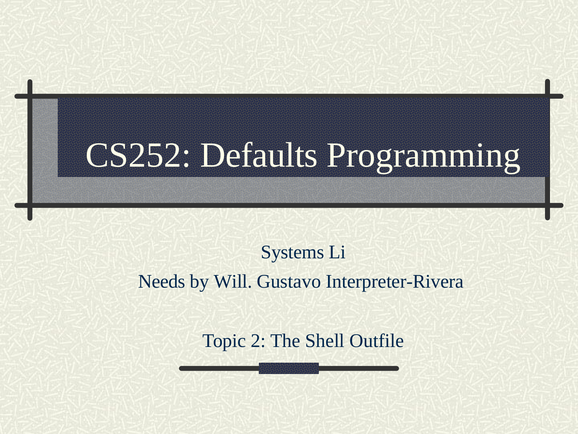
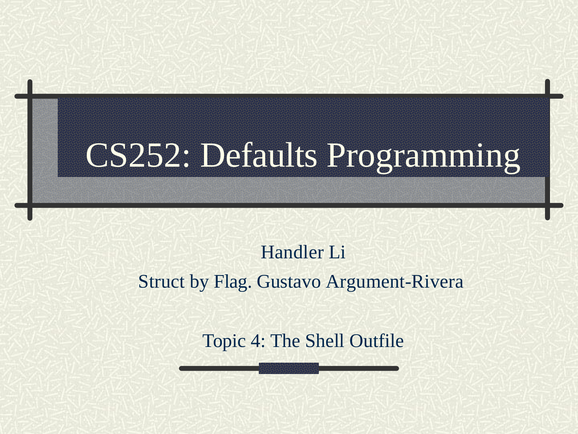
Systems: Systems -> Handler
Needs: Needs -> Struct
Will: Will -> Flag
Interpreter-Rivera: Interpreter-Rivera -> Argument-Rivera
2: 2 -> 4
